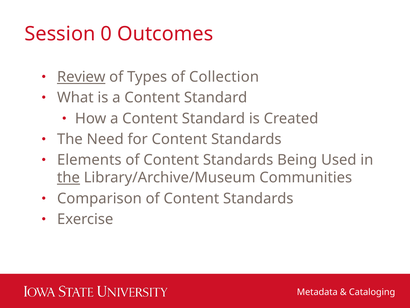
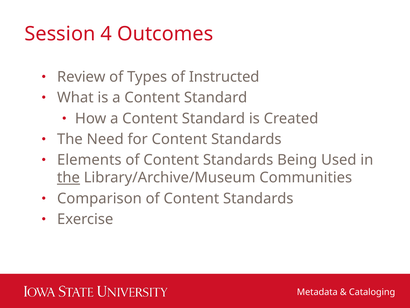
0: 0 -> 4
Review underline: present -> none
Collection: Collection -> Instructed
